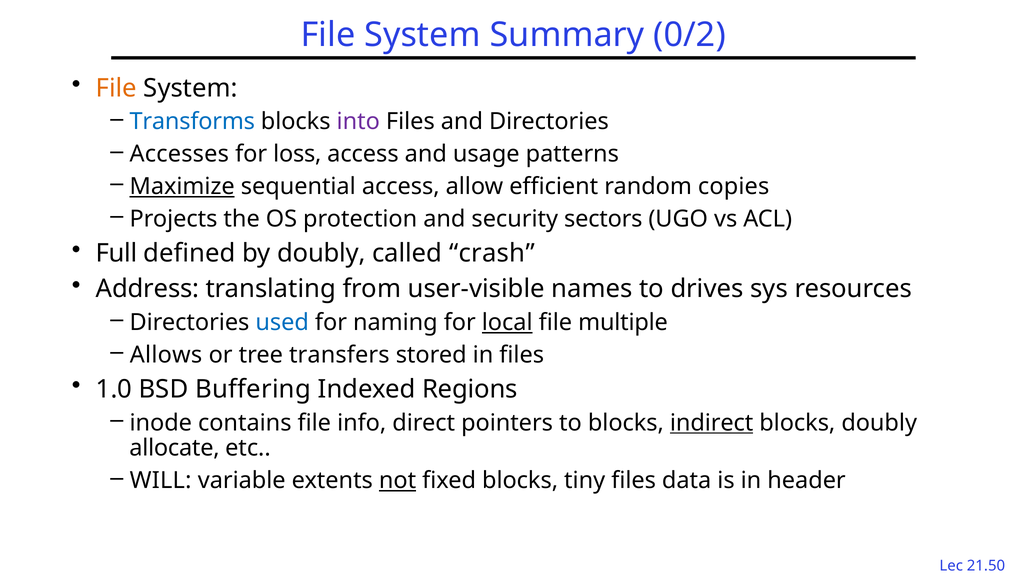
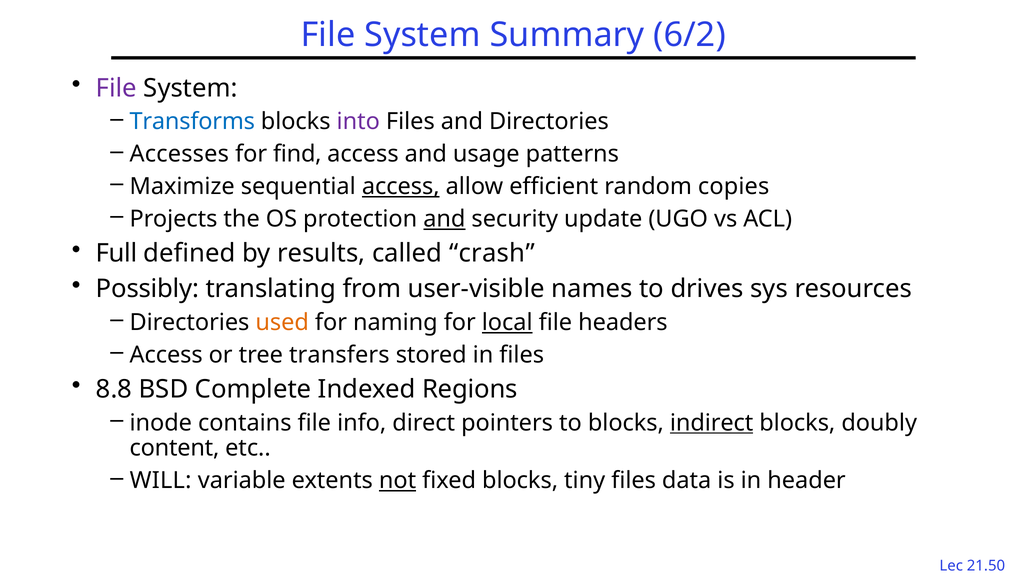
0/2: 0/2 -> 6/2
File at (116, 88) colour: orange -> purple
loss: loss -> find
Maximize underline: present -> none
access at (401, 187) underline: none -> present
and at (444, 219) underline: none -> present
sectors: sectors -> update
by doubly: doubly -> results
Address: Address -> Possibly
used colour: blue -> orange
multiple: multiple -> headers
Allows at (166, 355): Allows -> Access
1.0: 1.0 -> 8.8
Buffering: Buffering -> Complete
allocate: allocate -> content
